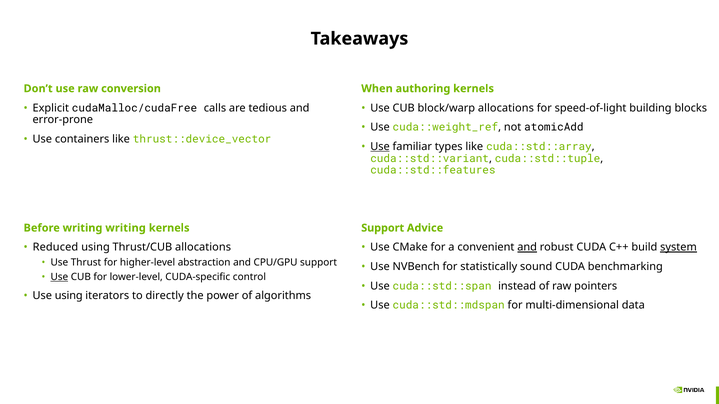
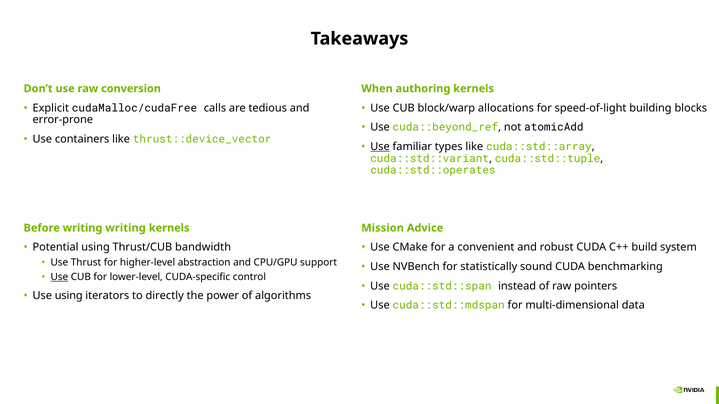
cuda::weight_ref: cuda::weight_ref -> cuda::beyond_ref
cuda::std::features: cuda::std::features -> cuda::std::operates
Support at (383, 228): Support -> Mission
Reduced: Reduced -> Potential
Thrust/CUB allocations: allocations -> bandwidth
and at (527, 248) underline: present -> none
system underline: present -> none
